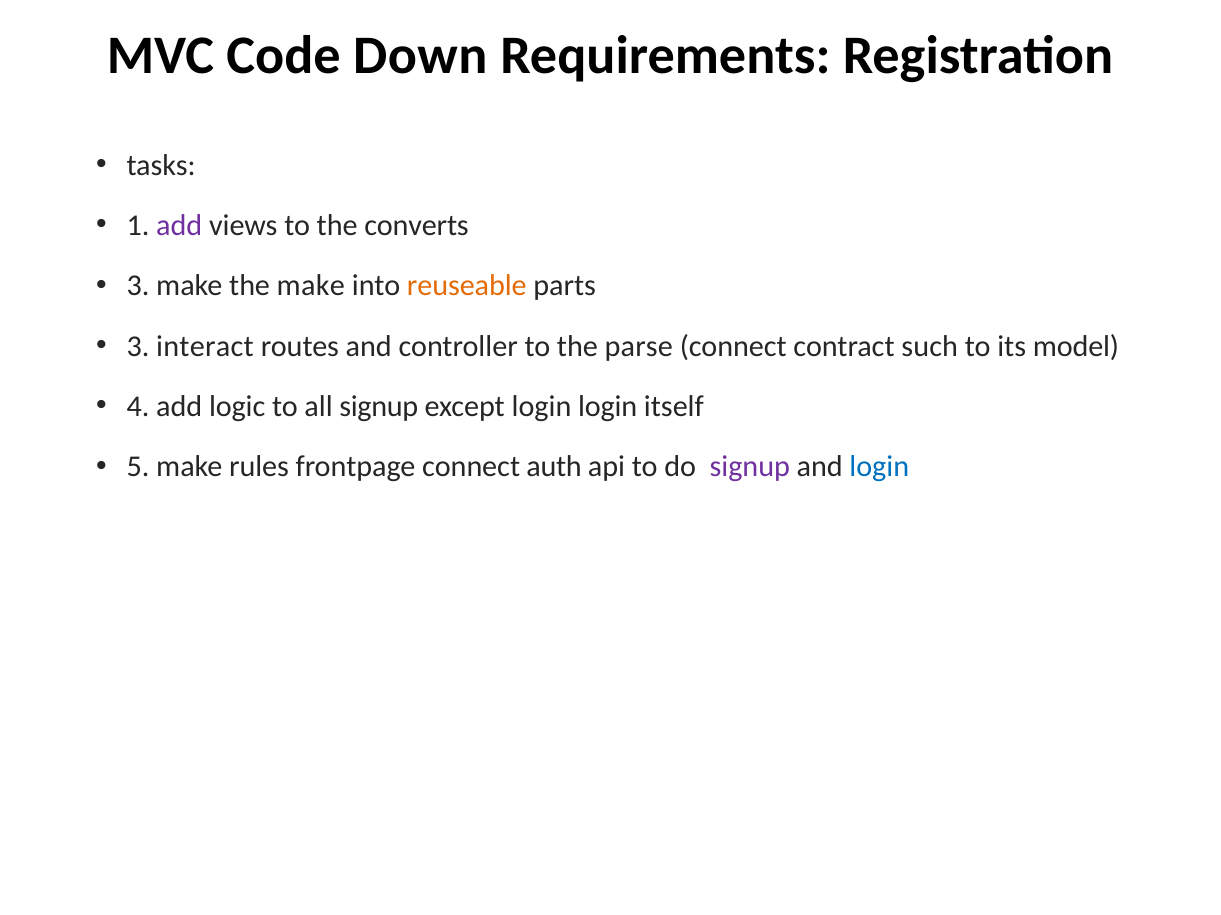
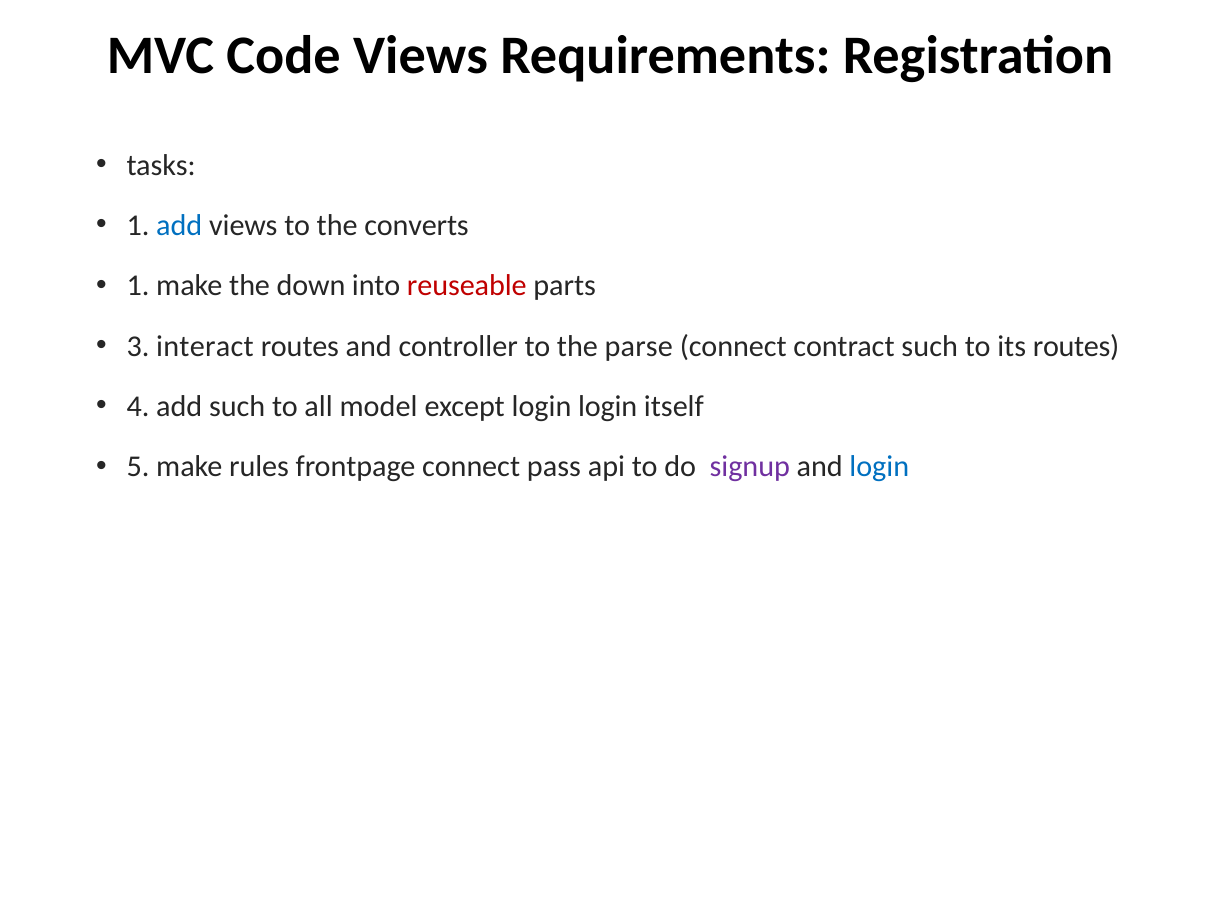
Code Down: Down -> Views
add at (179, 226) colour: purple -> blue
3 at (138, 286): 3 -> 1
the make: make -> down
reuseable colour: orange -> red
its model: model -> routes
add logic: logic -> such
all signup: signup -> model
auth: auth -> pass
